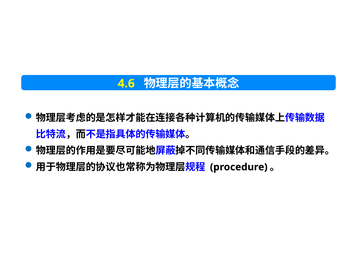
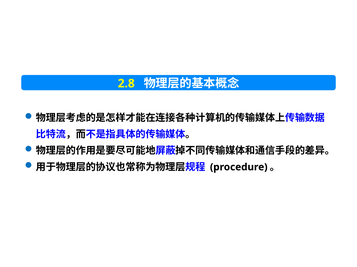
4.6: 4.6 -> 2.8
